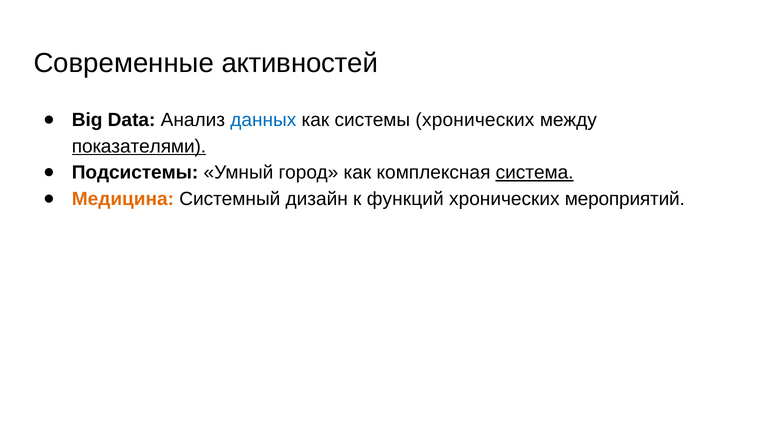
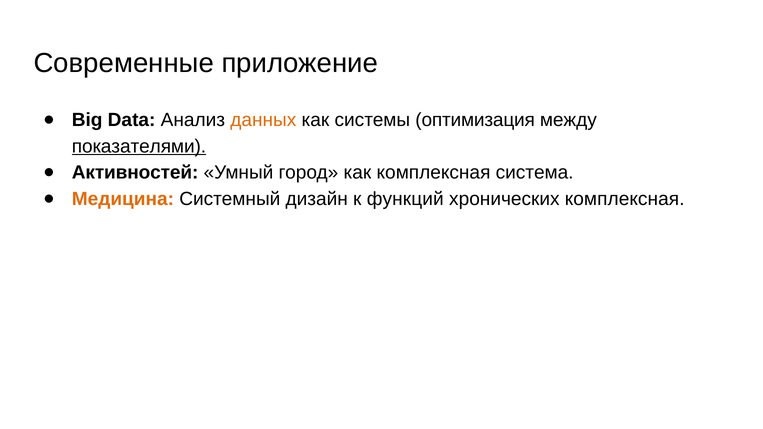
активностей: активностей -> приложение
данных colour: blue -> orange
системы хронических: хронических -> оптимизация
Подсистемы: Подсистемы -> Активностей
система underline: present -> none
хронических мероприятий: мероприятий -> комплексная
